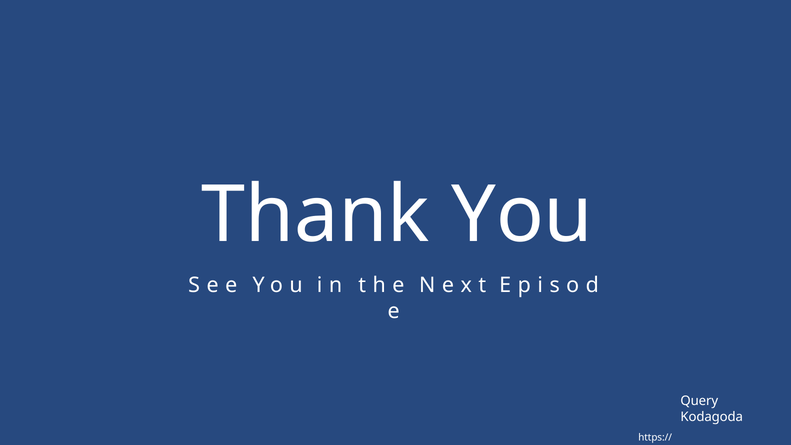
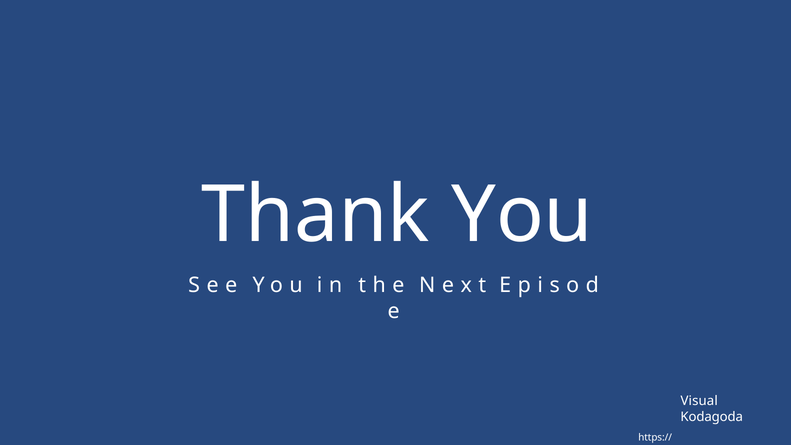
Query: Query -> Visual
